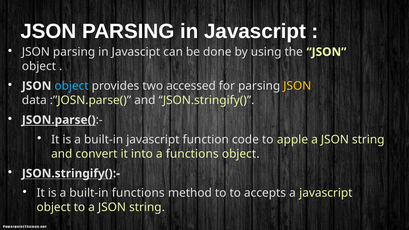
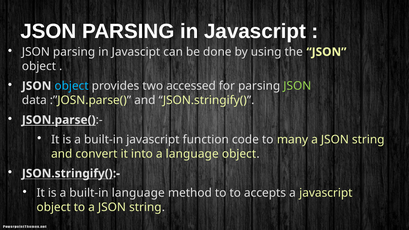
JSON at (297, 86) colour: yellow -> light green
apple: apple -> many
a functions: functions -> language
built-in functions: functions -> language
